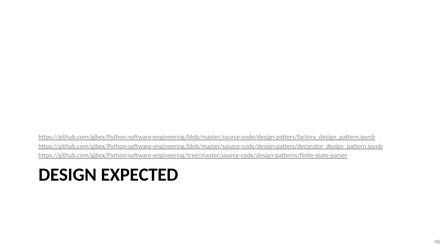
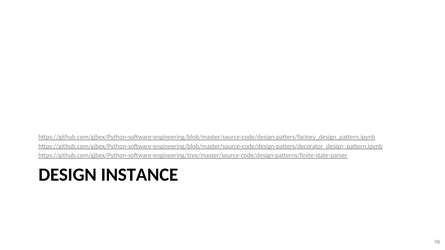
EXPECTED: EXPECTED -> INSTANCE
